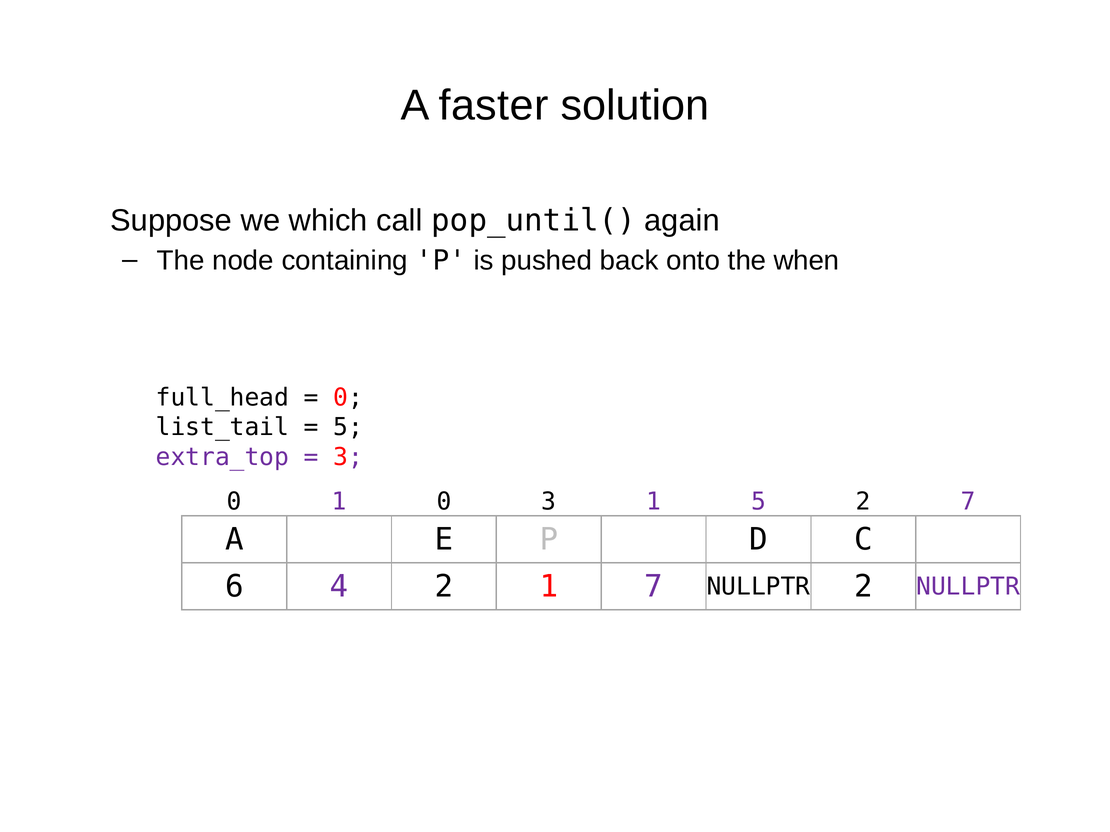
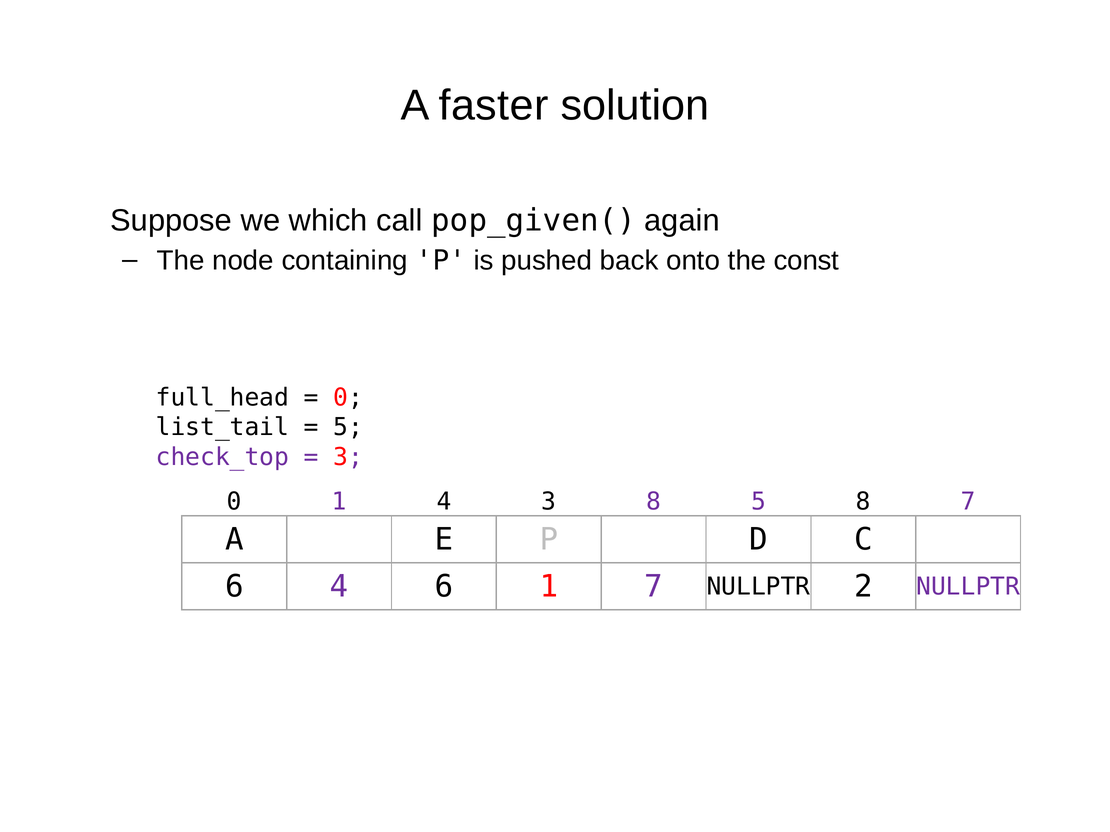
pop_until(: pop_until( -> pop_given(
when: when -> const
extra_top: extra_top -> check_top
1 0: 0 -> 4
3 1: 1 -> 8
5 2: 2 -> 8
4 2: 2 -> 6
